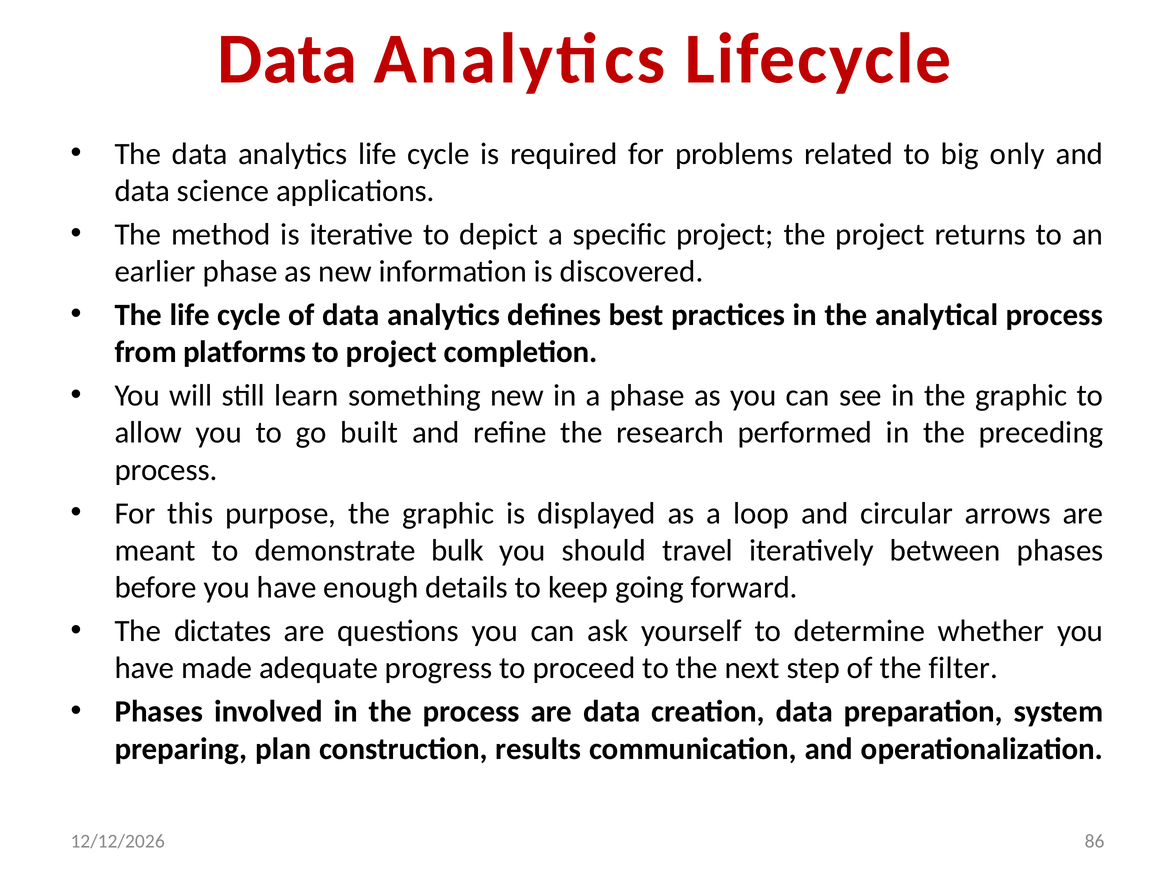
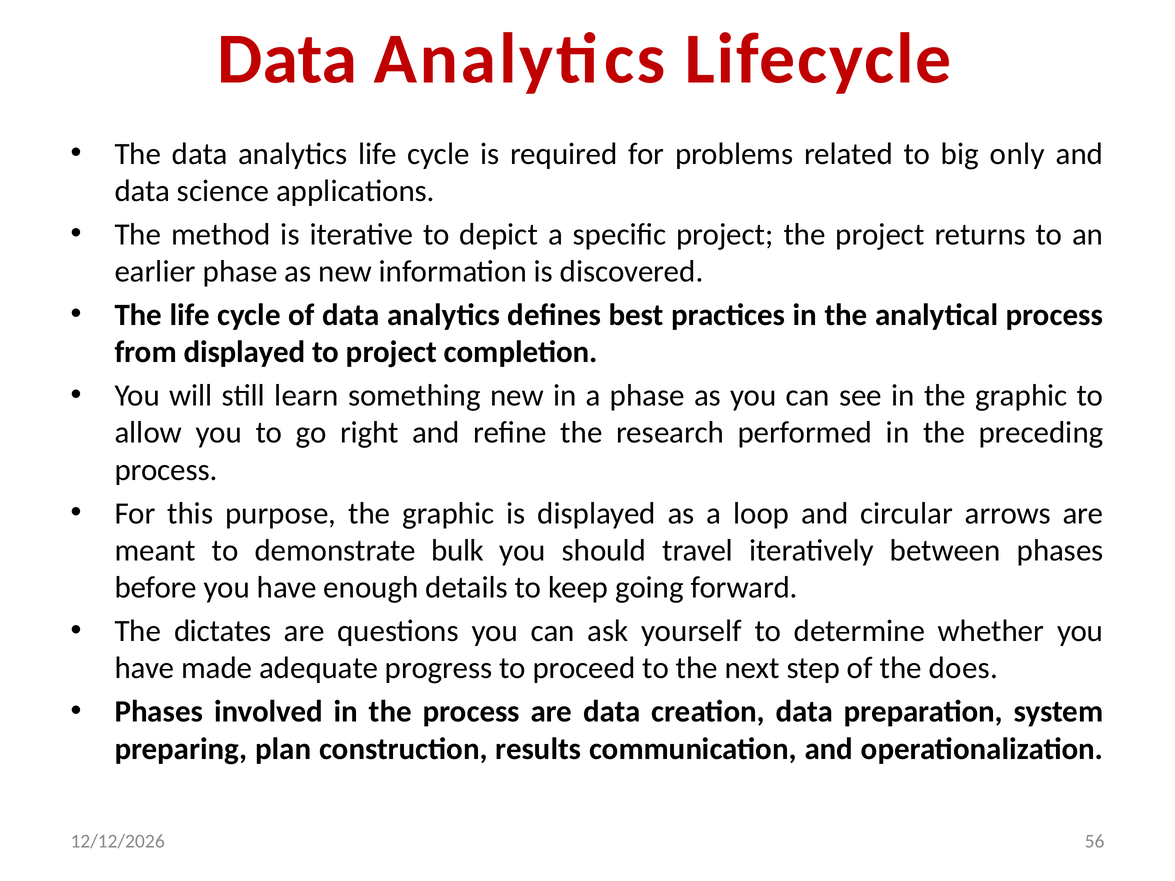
from platforms: platforms -> displayed
built: built -> right
filter: filter -> does
86: 86 -> 56
